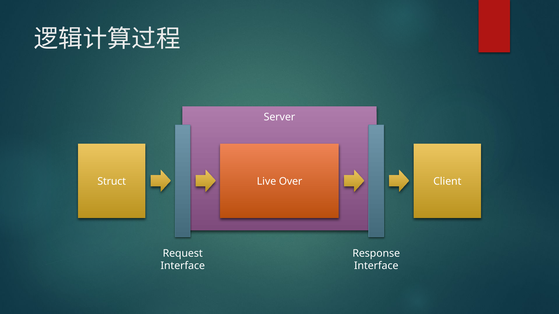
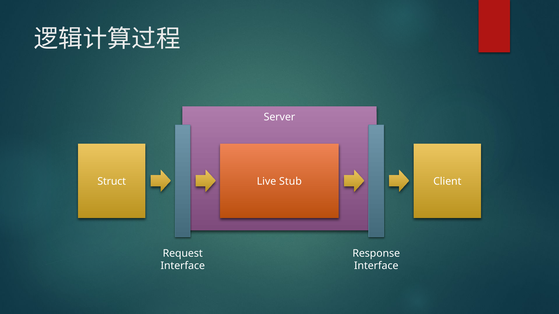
Over: Over -> Stub
